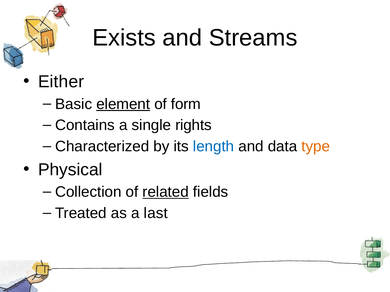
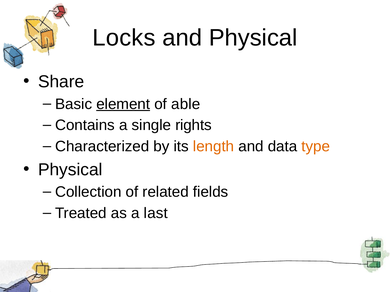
Exists: Exists -> Locks
and Streams: Streams -> Physical
Either: Either -> Share
form: form -> able
length colour: blue -> orange
related underline: present -> none
